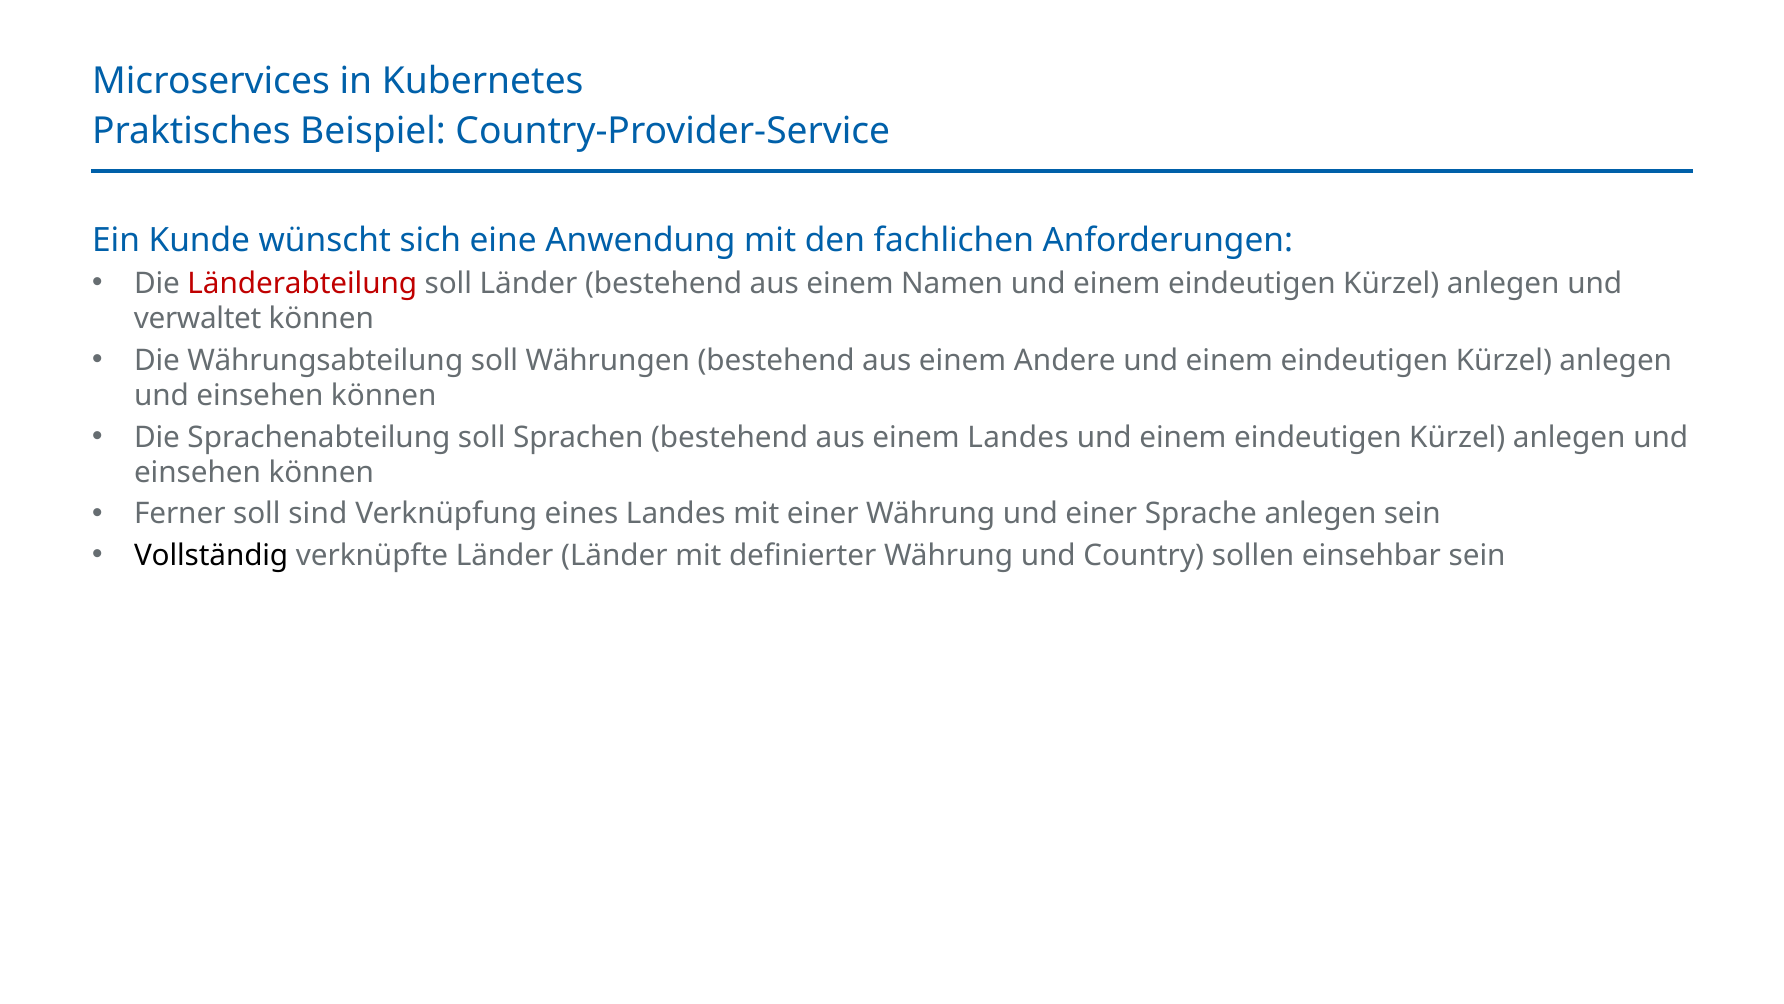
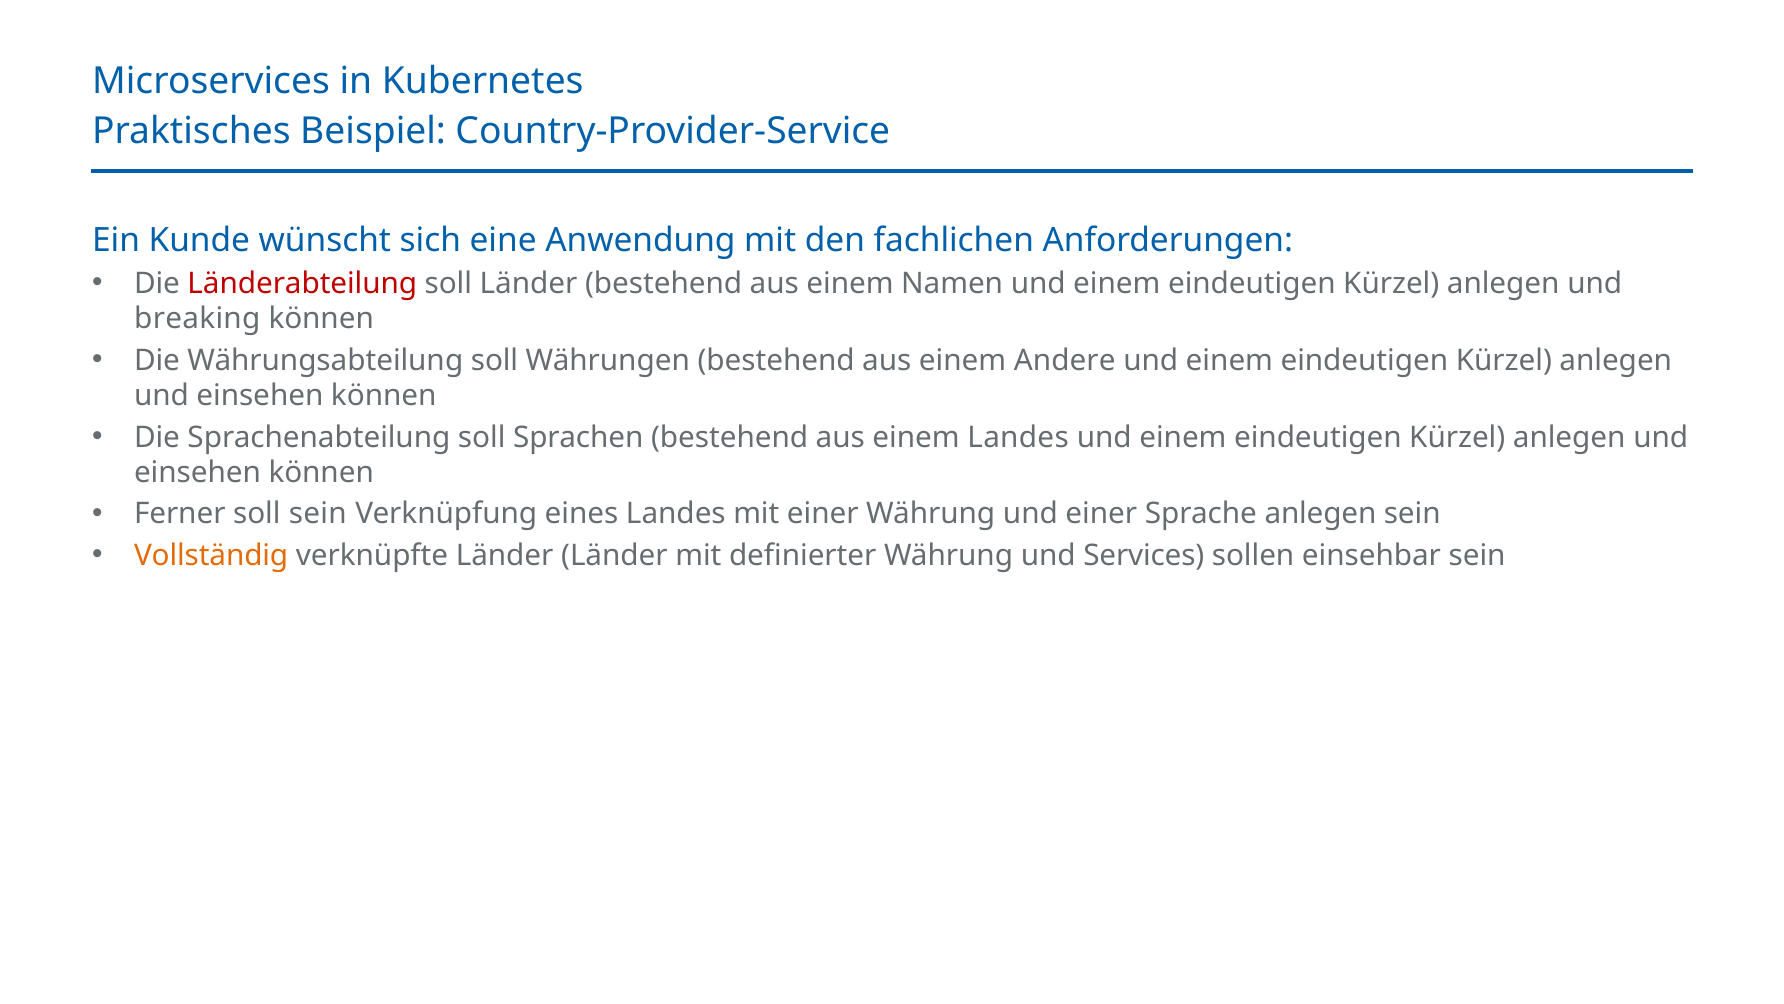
verwaltet: verwaltet -> breaking
soll sind: sind -> sein
Vollständig colour: black -> orange
Country: Country -> Services
